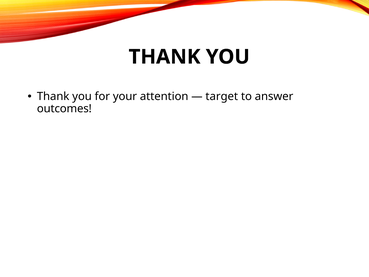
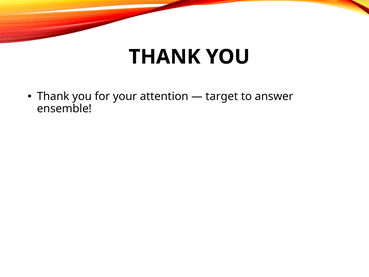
outcomes: outcomes -> ensemble
